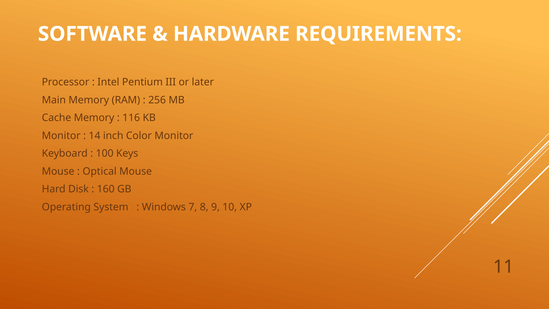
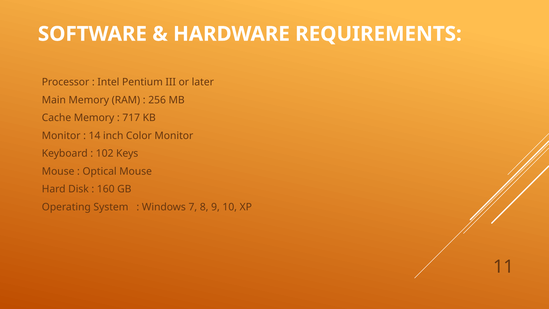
116: 116 -> 717
100: 100 -> 102
